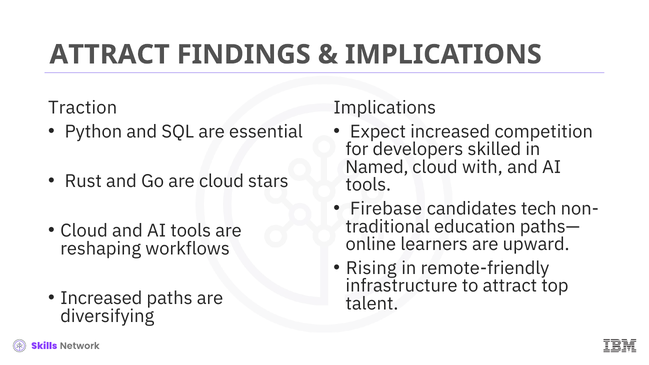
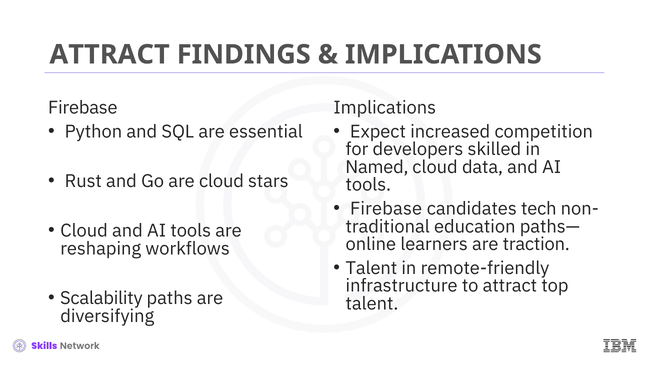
Traction at (83, 108): Traction -> Firebase
with: with -> data
upward: upward -> traction
Rising at (371, 268): Rising -> Talent
Increased at (101, 298): Increased -> Scalability
